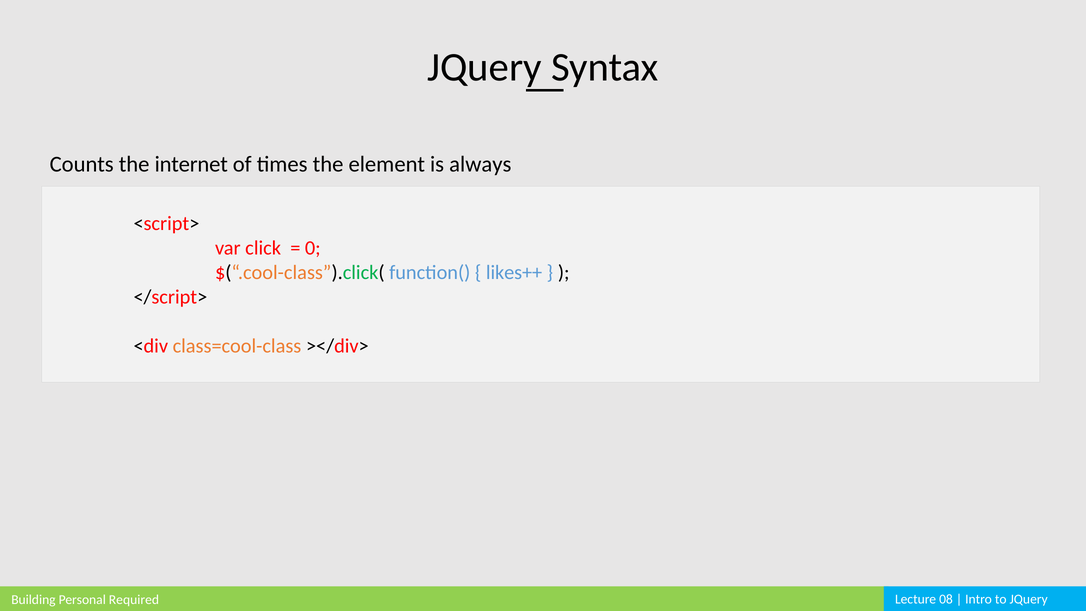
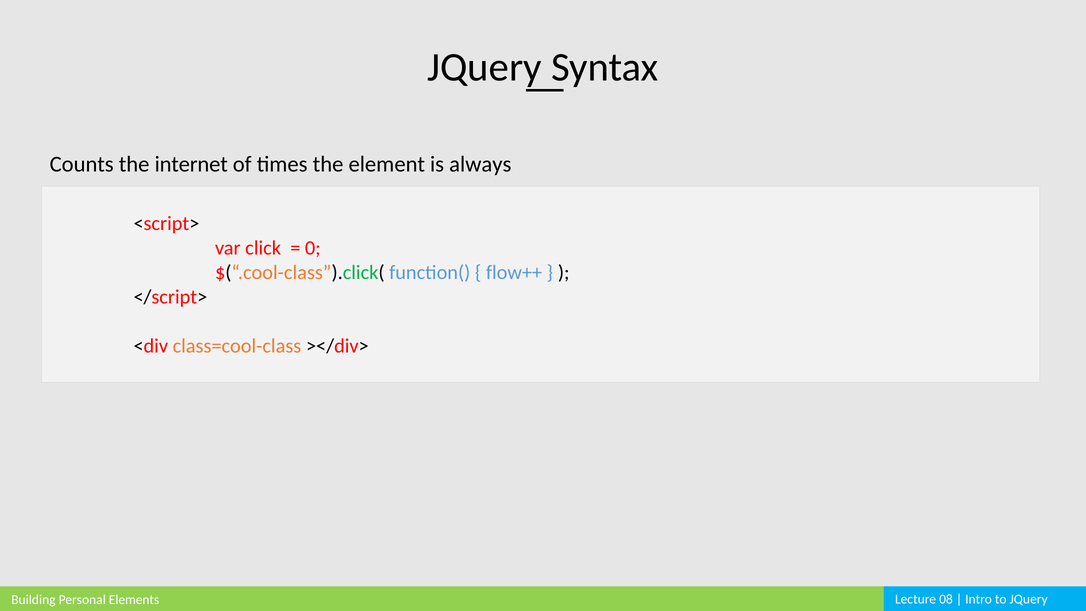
likes++: likes++ -> flow++
Required: Required -> Elements
